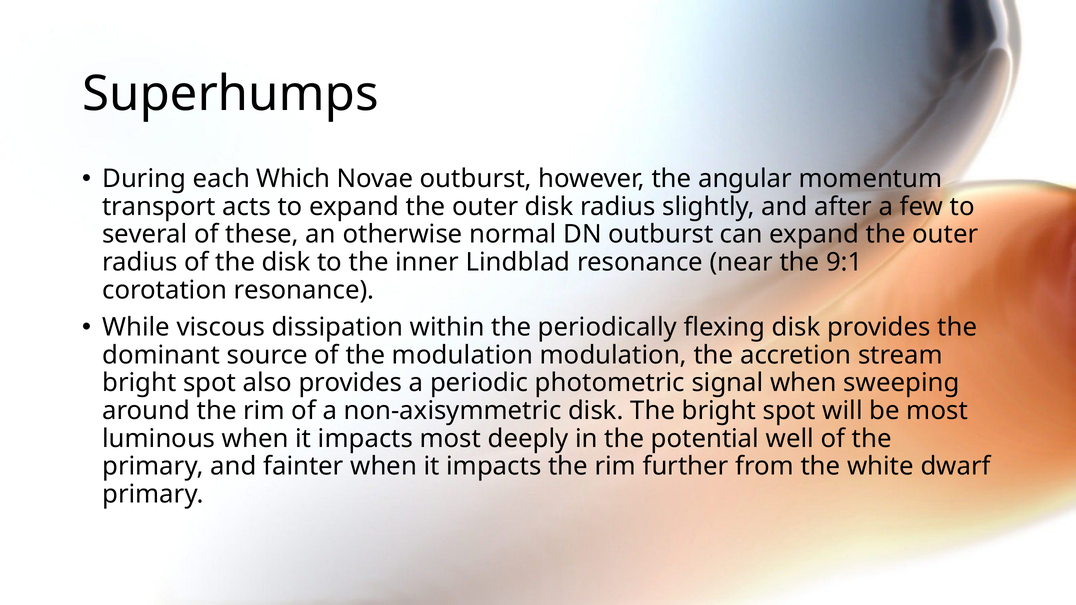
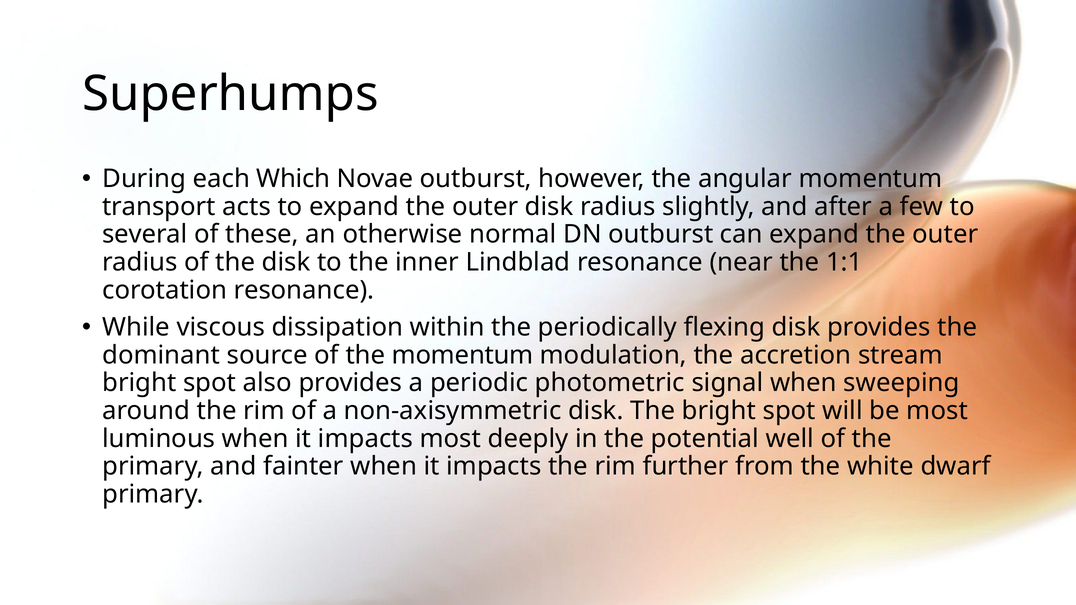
9:1: 9:1 -> 1:1
the modulation: modulation -> momentum
